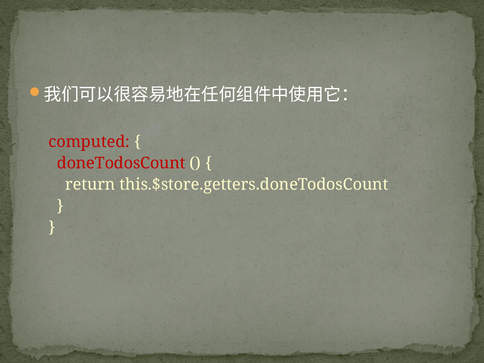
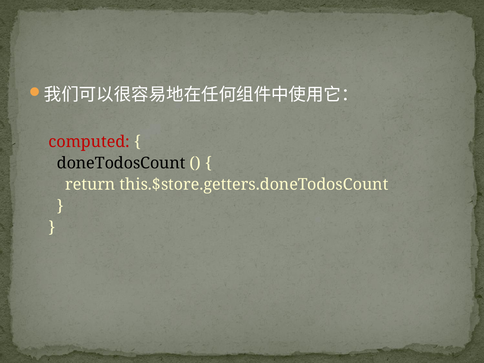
doneTodosCount colour: red -> black
